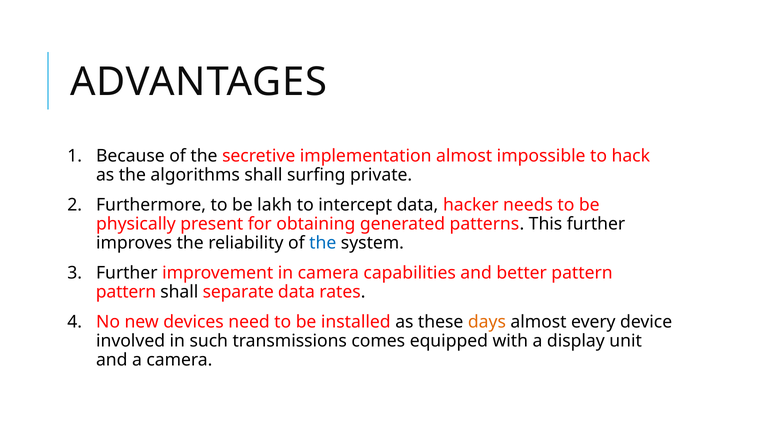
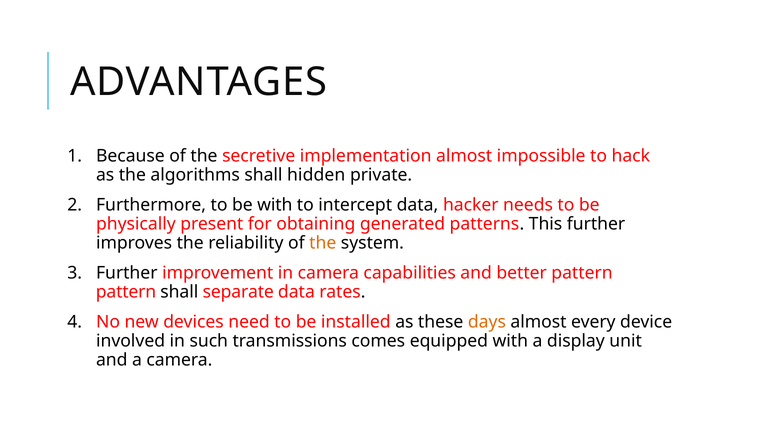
surfing: surfing -> hidden
be lakh: lakh -> with
the at (323, 243) colour: blue -> orange
